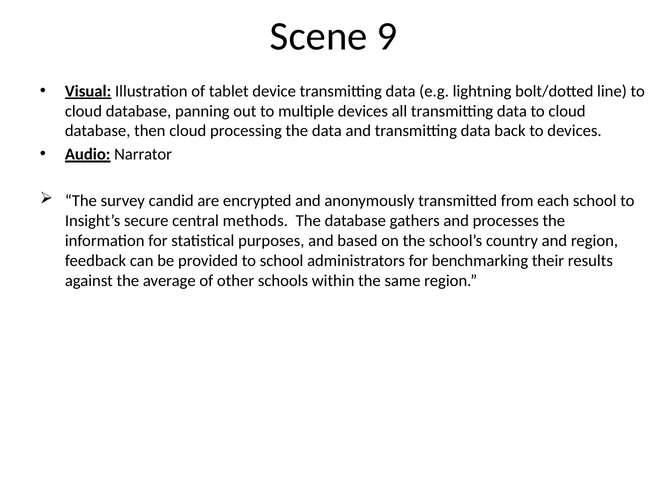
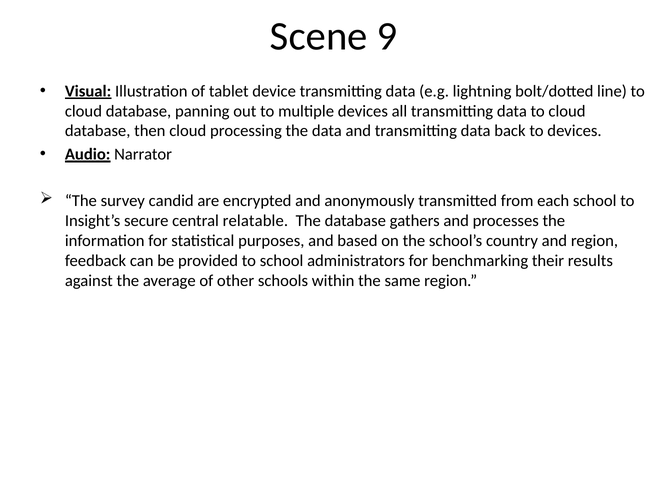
methods: methods -> relatable
